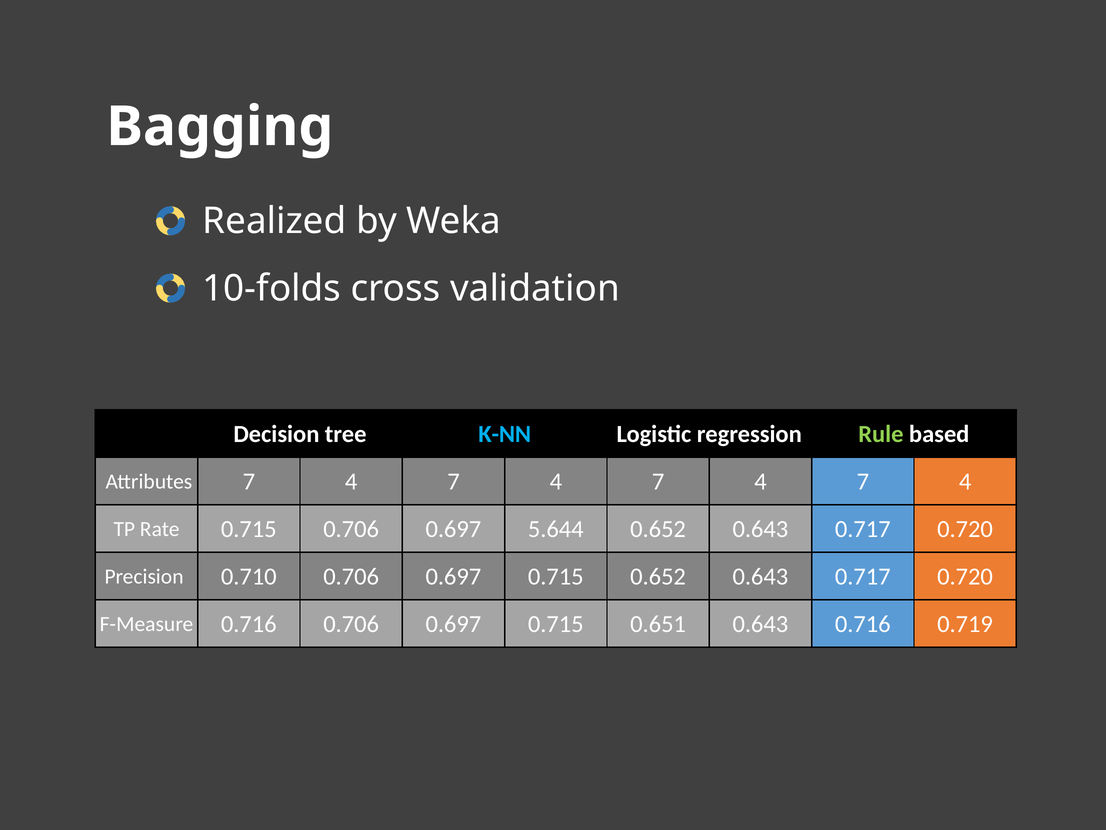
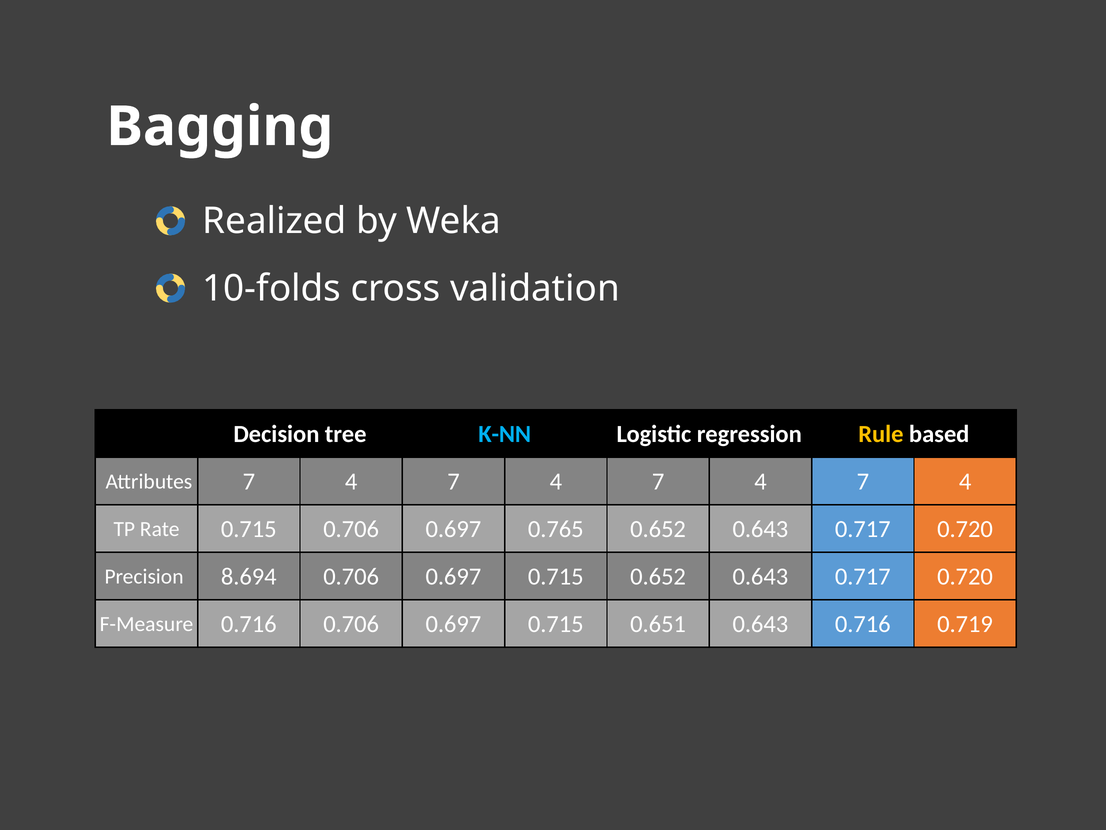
Rule colour: light green -> yellow
5.644: 5.644 -> 0.765
0.710: 0.710 -> 8.694
